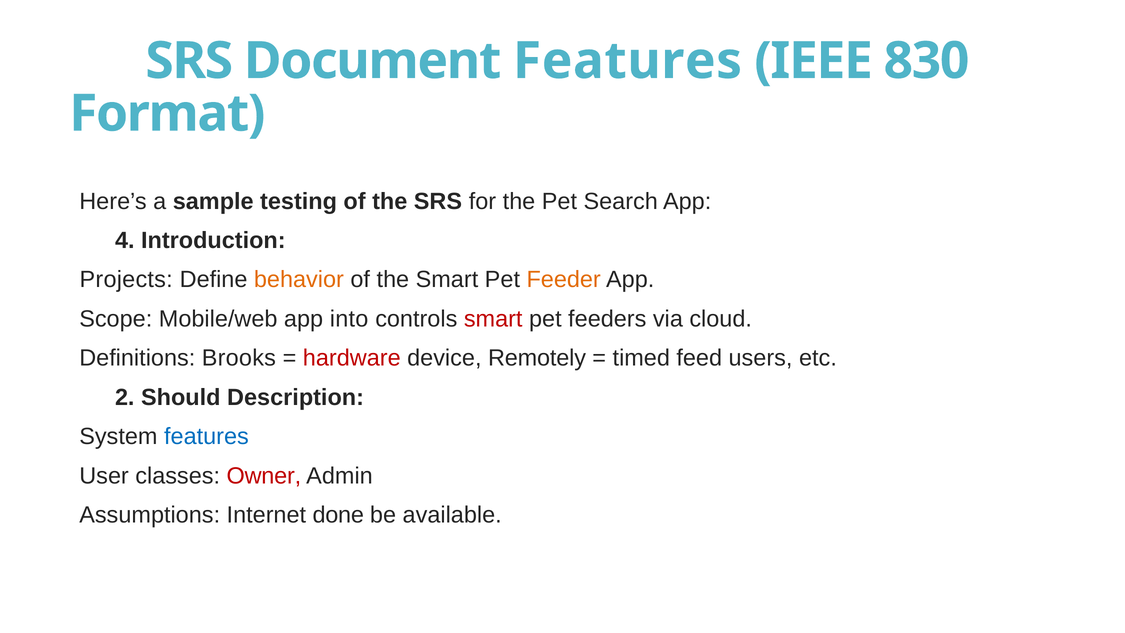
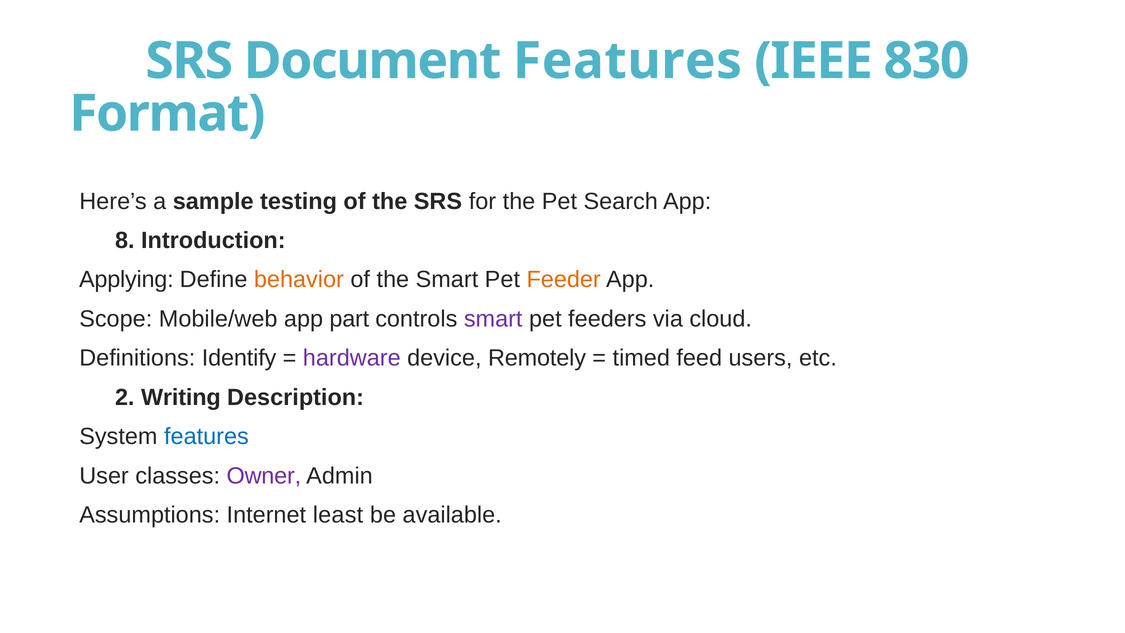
4: 4 -> 8
Projects: Projects -> Applying
into: into -> part
smart at (493, 319) colour: red -> purple
Brooks: Brooks -> Identify
hardware colour: red -> purple
Should: Should -> Writing
Owner colour: red -> purple
done: done -> least
